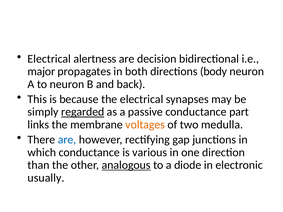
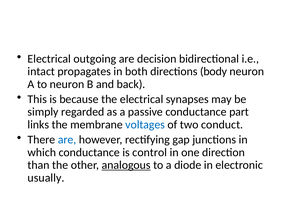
alertness: alertness -> outgoing
major: major -> intact
regarded underline: present -> none
voltages colour: orange -> blue
medulla: medulla -> conduct
various: various -> control
